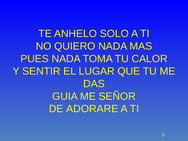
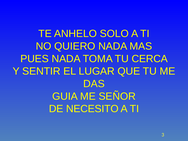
CALOR: CALOR -> CERCA
ADORARE: ADORARE -> NECESITO
